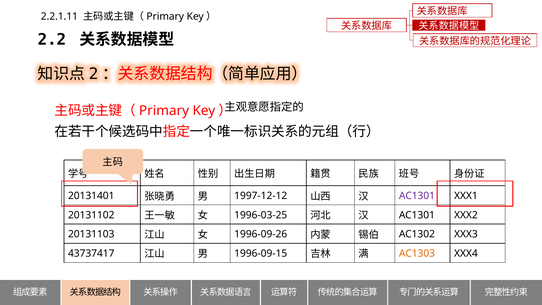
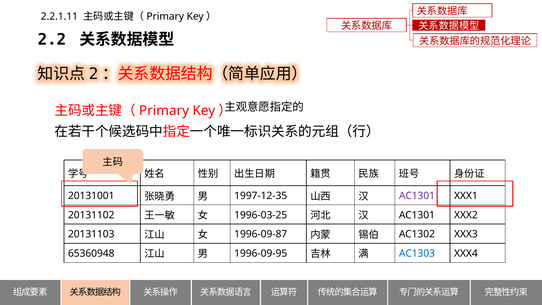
20131401: 20131401 -> 20131001
1997-12-12: 1997-12-12 -> 1997-12-35
1996-09-26: 1996-09-26 -> 1996-09-87
43737417: 43737417 -> 65360948
1996-09-15: 1996-09-15 -> 1996-09-95
AC1303 colour: orange -> blue
